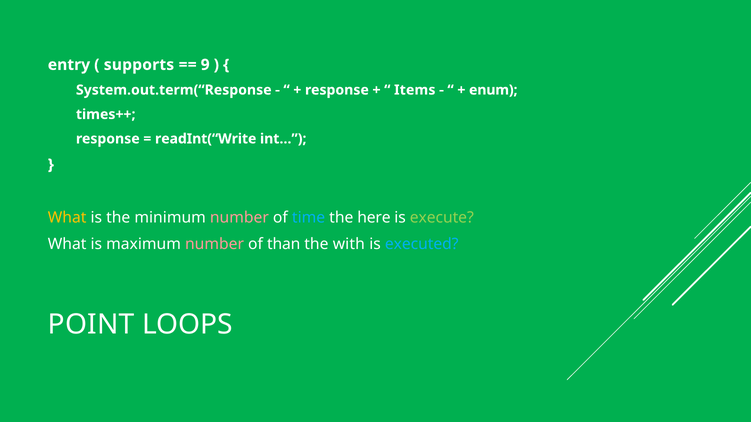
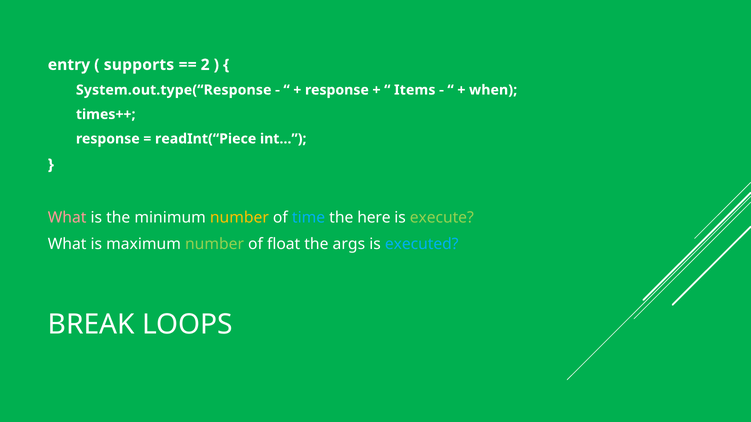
9: 9 -> 2
System.out.term(“Response: System.out.term(“Response -> System.out.type(“Response
enum: enum -> when
readInt(“Write: readInt(“Write -> readInt(“Piece
What at (67, 218) colour: yellow -> pink
number at (239, 218) colour: pink -> yellow
number at (215, 245) colour: pink -> light green
than: than -> float
with: with -> args
POINT: POINT -> BREAK
